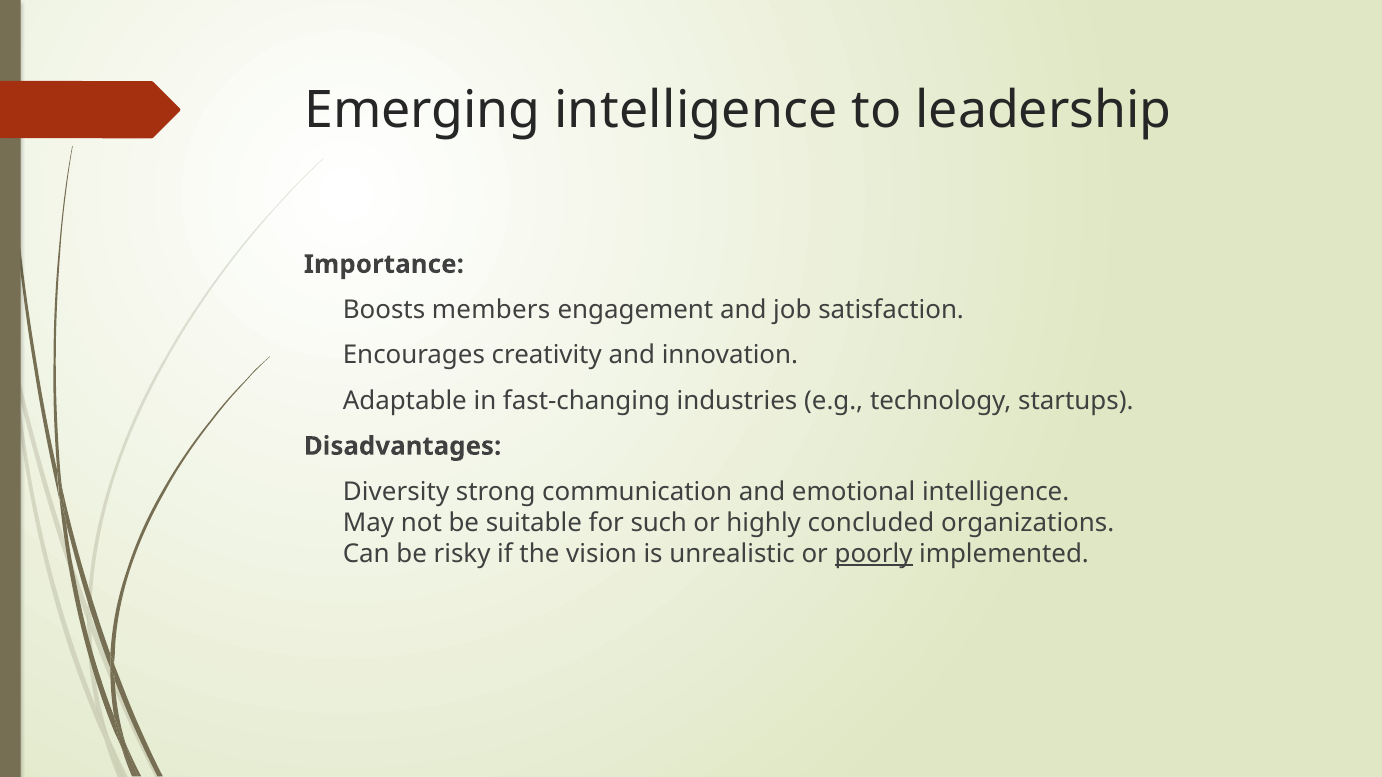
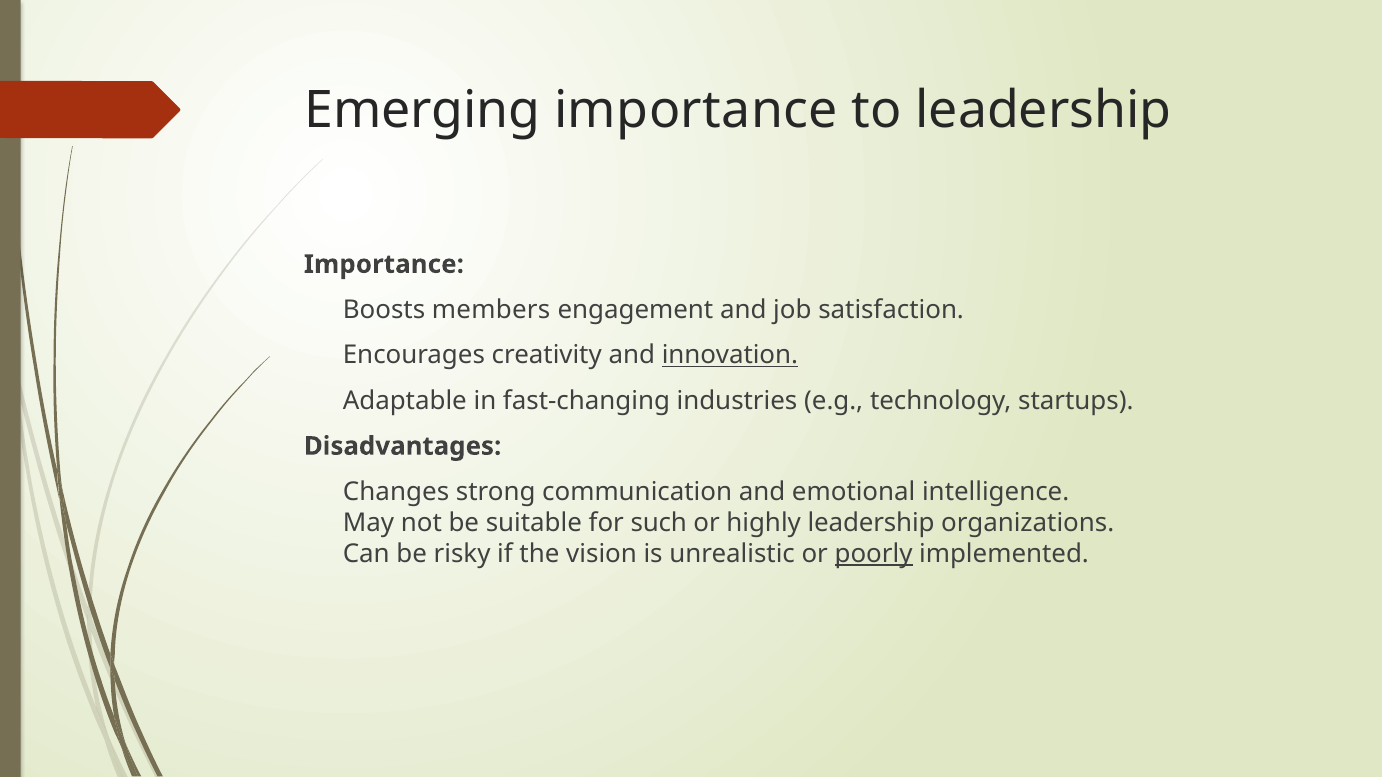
Emerging intelligence: intelligence -> importance
innovation underline: none -> present
Diversity: Diversity -> Changes
highly concluded: concluded -> leadership
